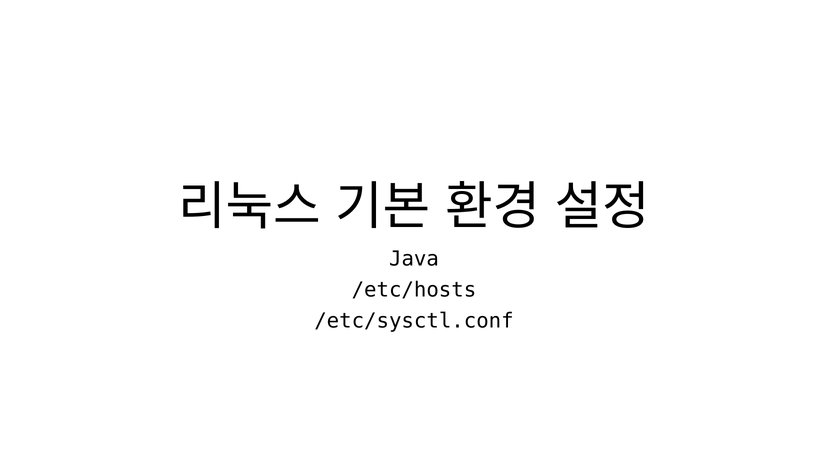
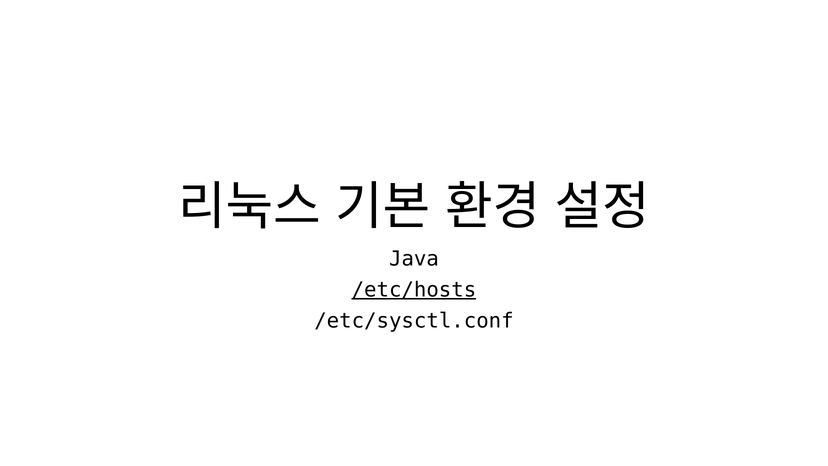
/etc/hosts underline: none -> present
